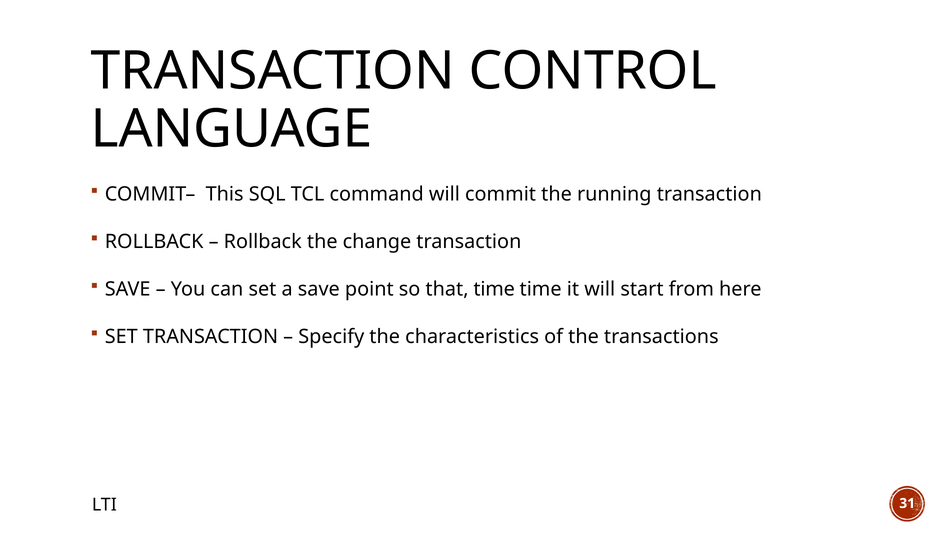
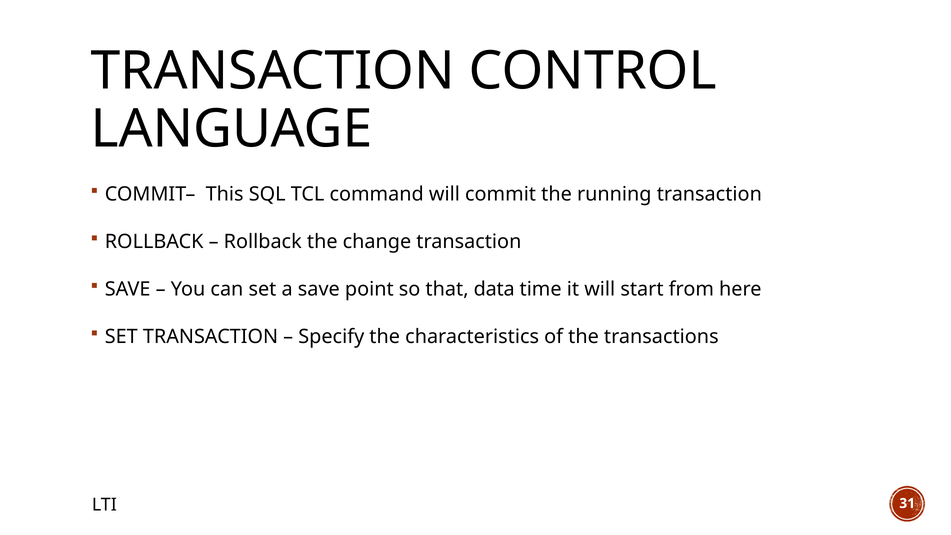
that time: time -> data
